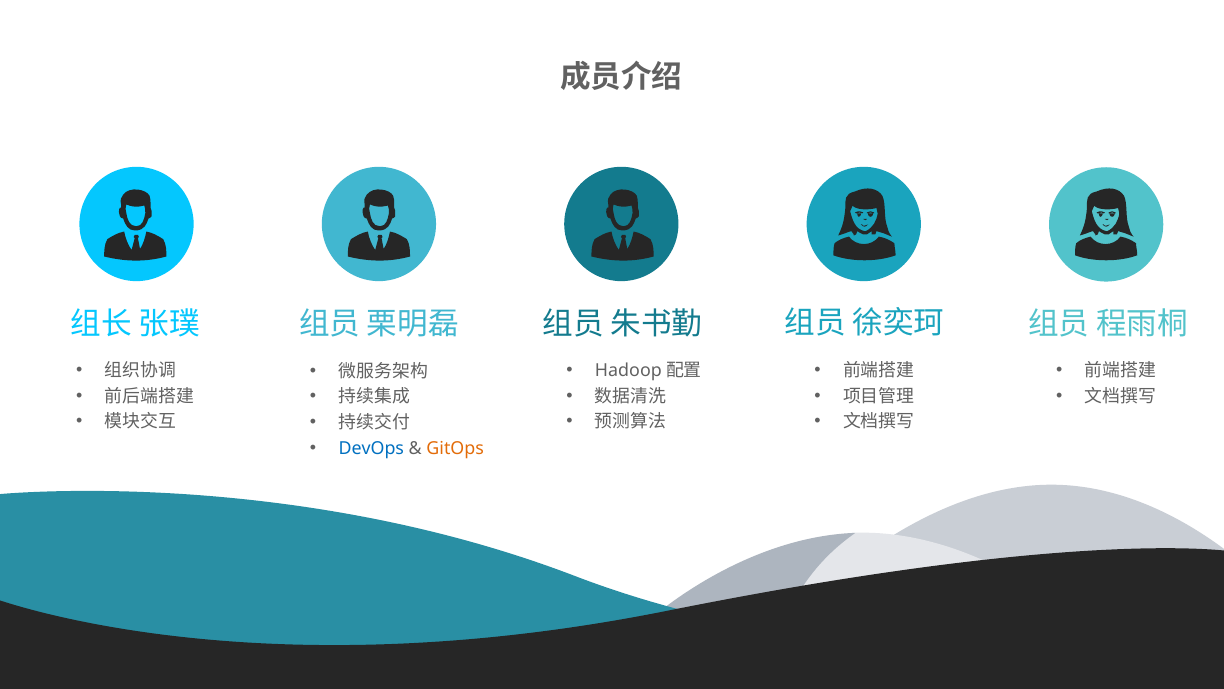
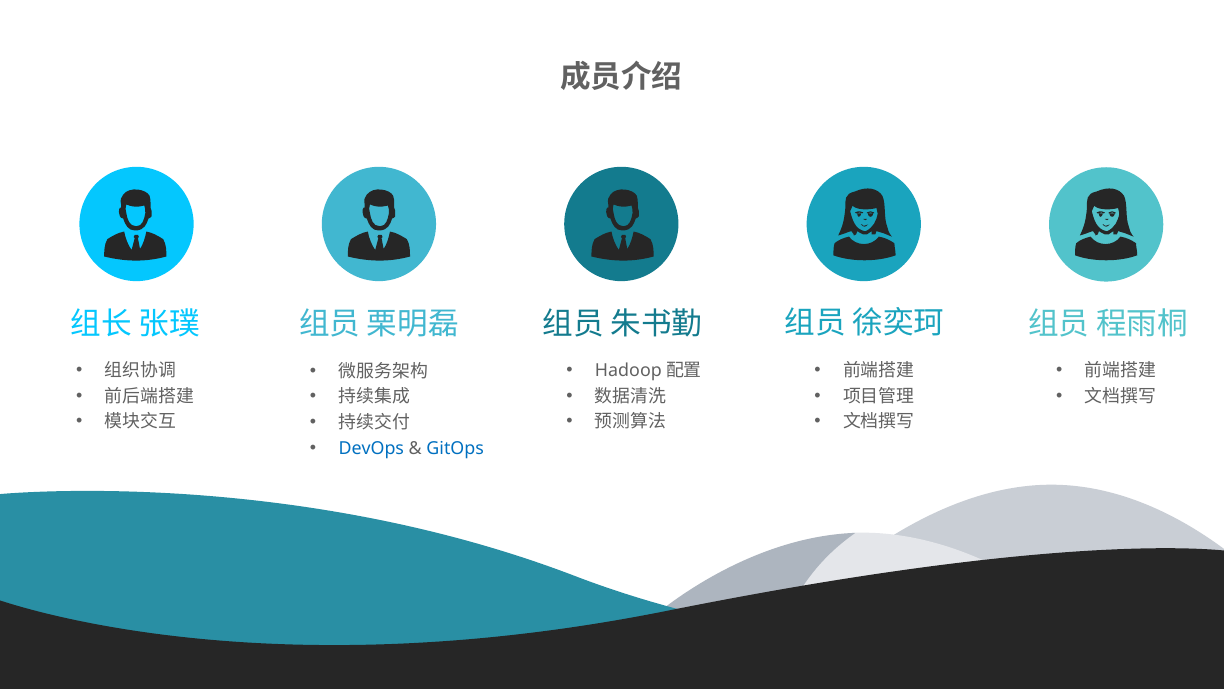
GitOps colour: orange -> blue
